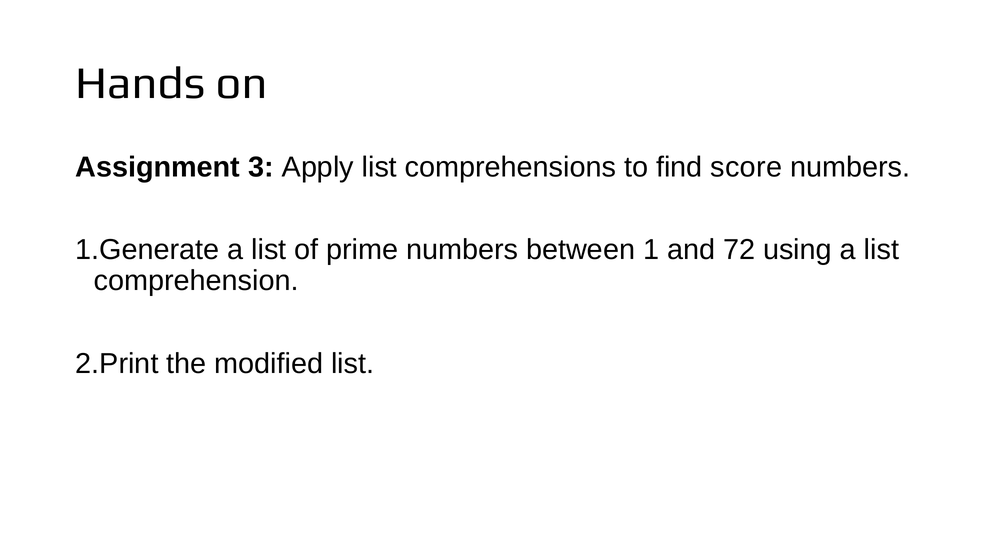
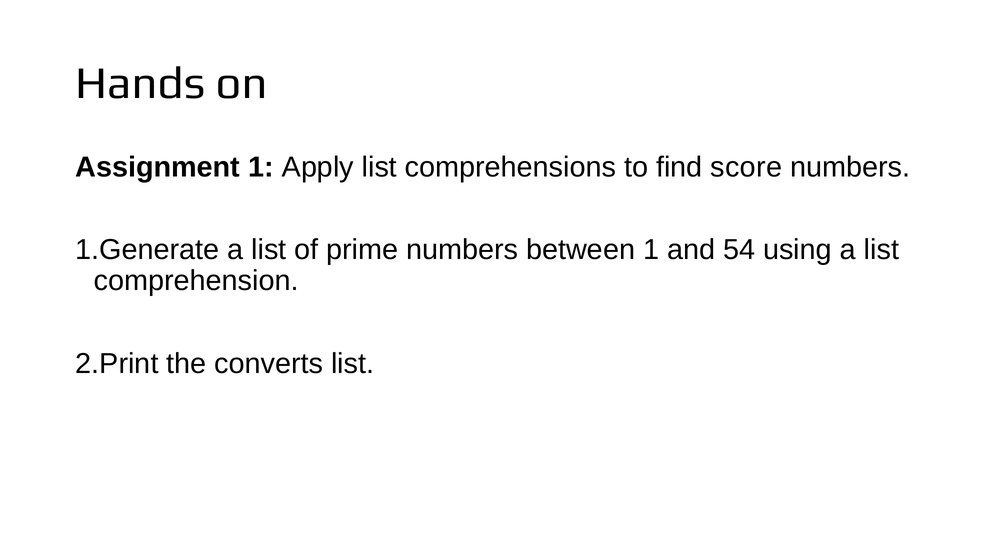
Assignment 3: 3 -> 1
72: 72 -> 54
modified: modified -> converts
